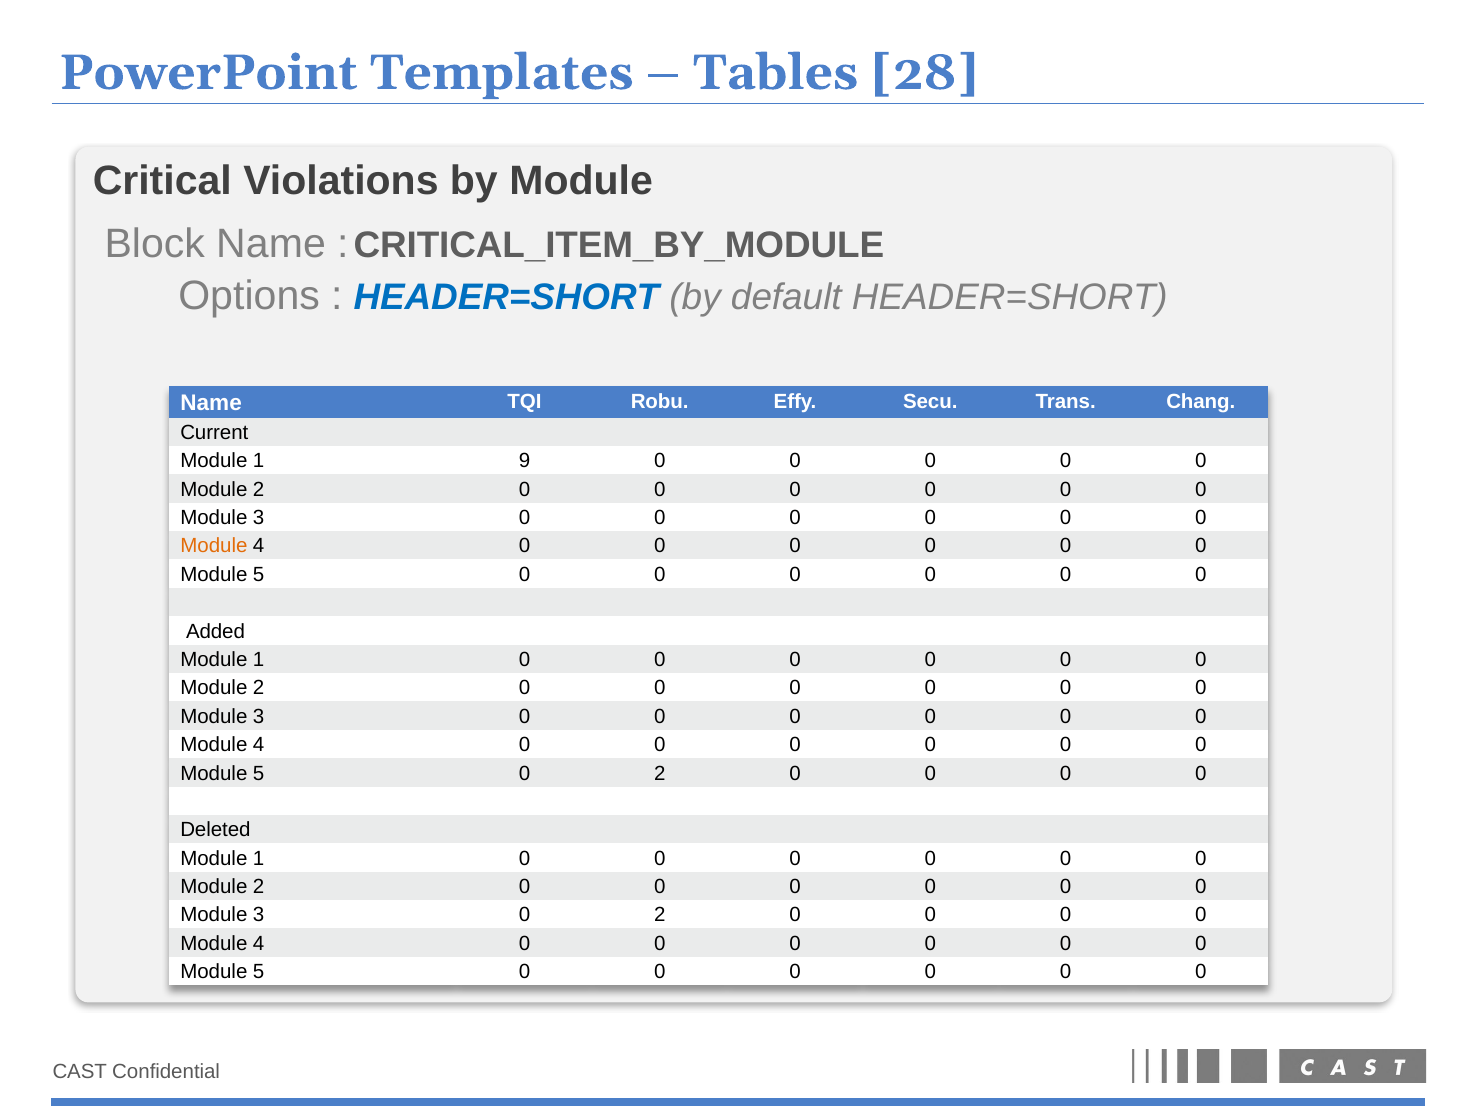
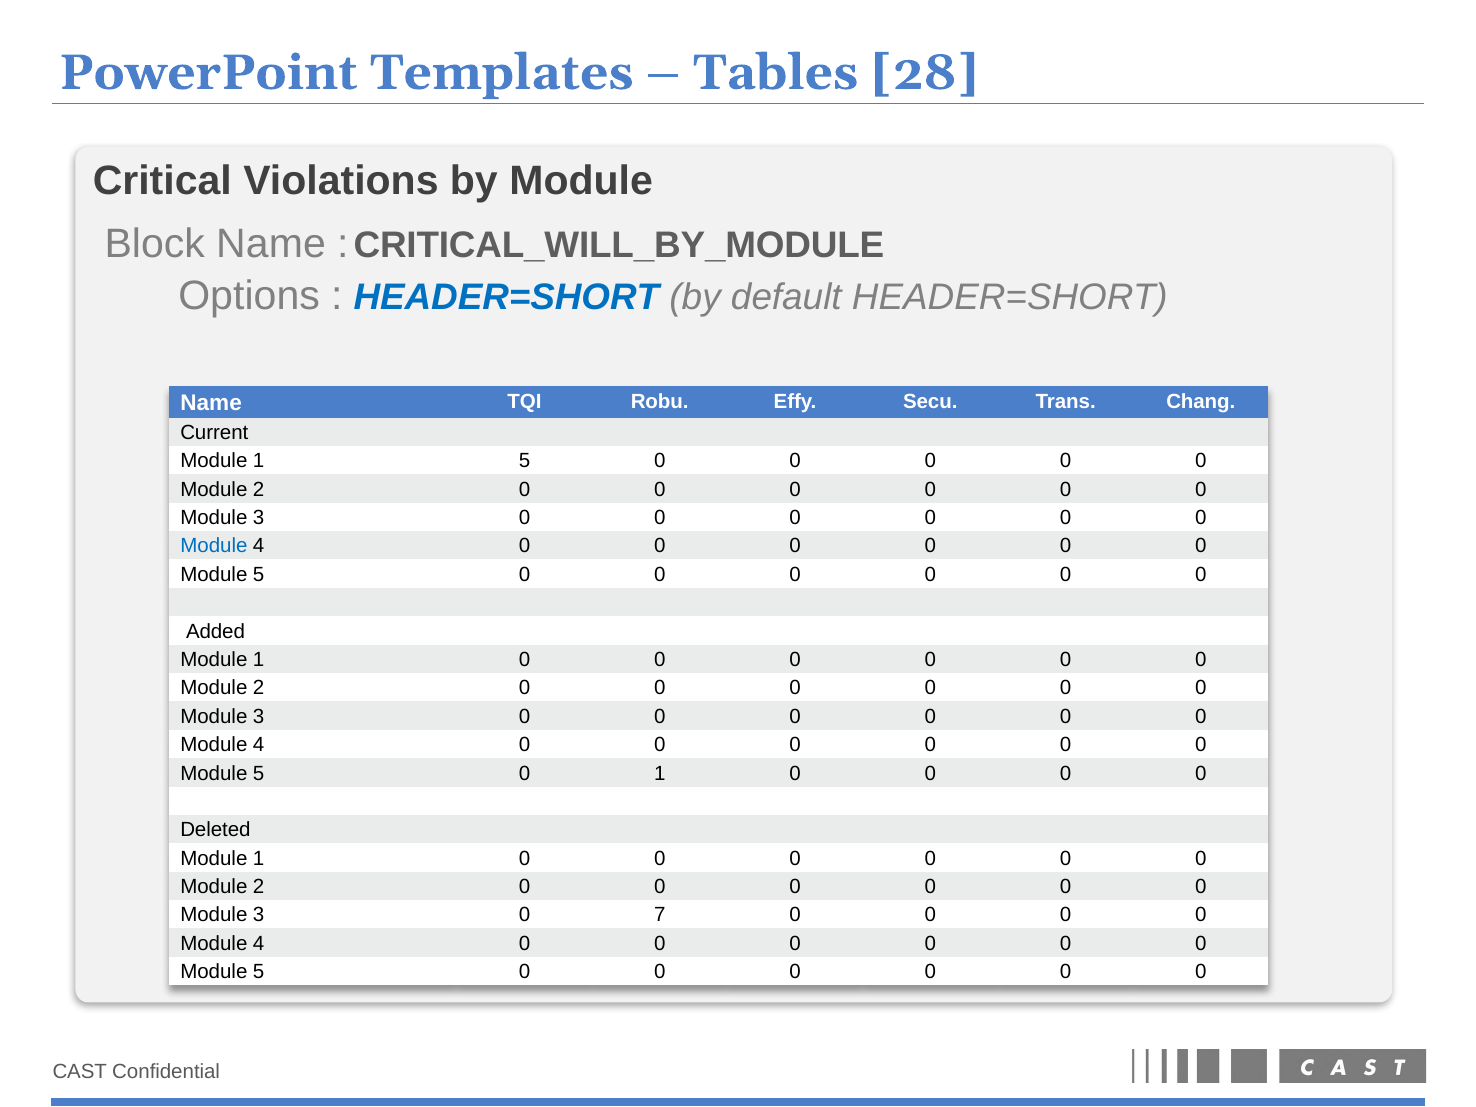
CRITICAL_ITEM_BY_MODULE: CRITICAL_ITEM_BY_MODULE -> CRITICAL_WILL_BY_MODULE
1 9: 9 -> 5
Module at (214, 546) colour: orange -> blue
5 0 2: 2 -> 1
3 0 2: 2 -> 7
